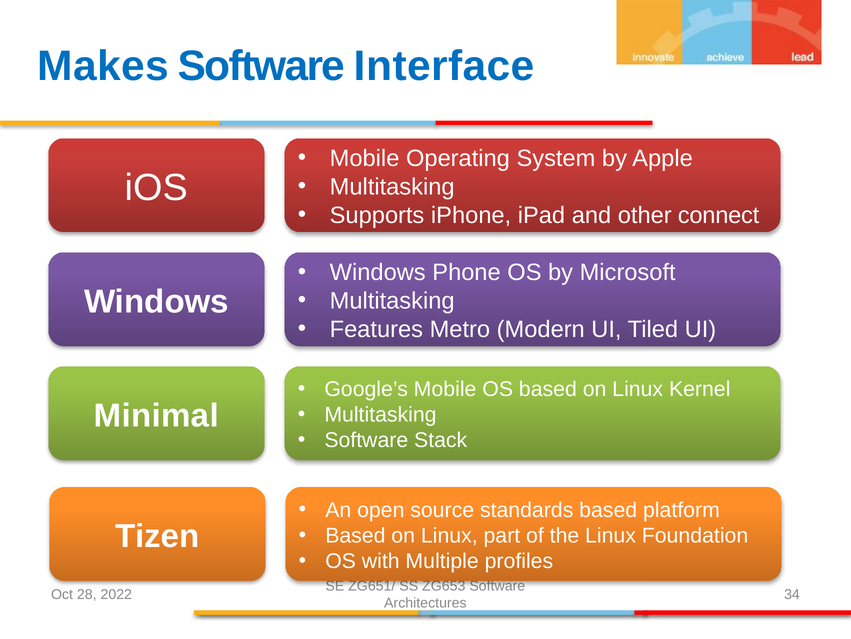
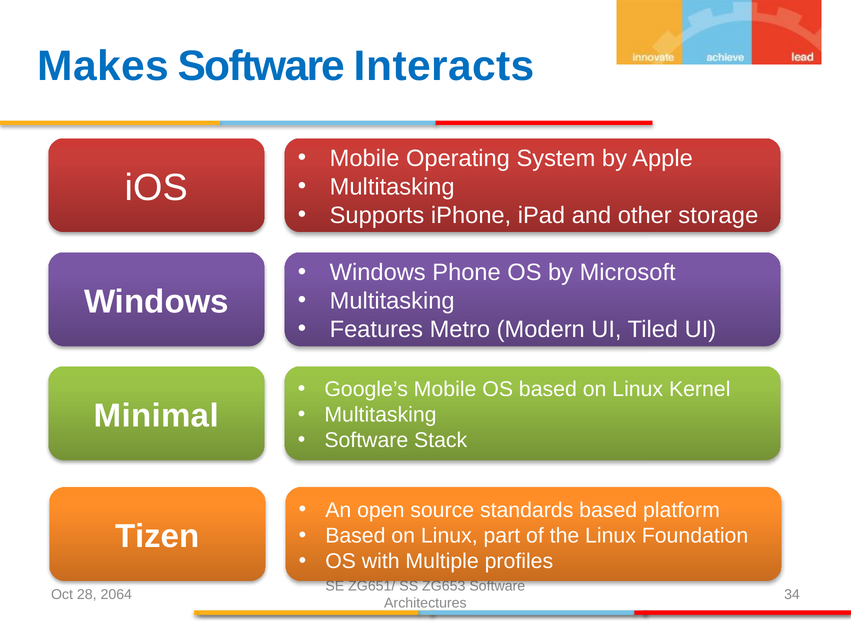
Interface: Interface -> Interacts
connect: connect -> storage
2022: 2022 -> 2064
